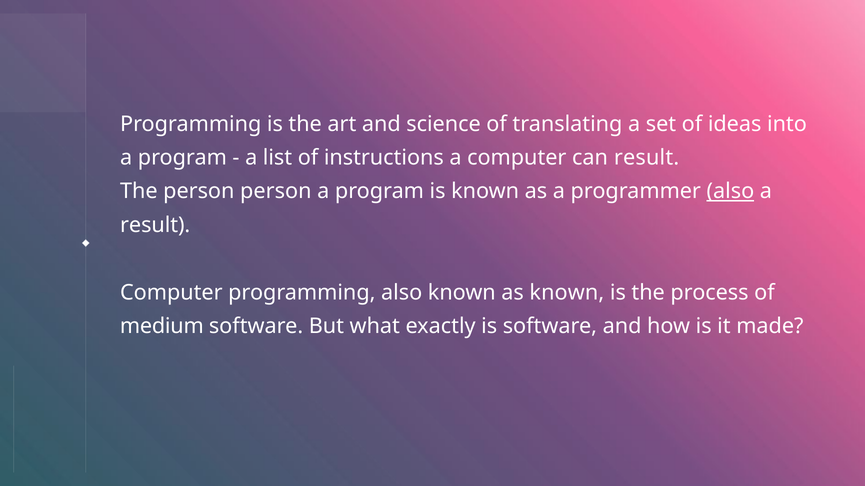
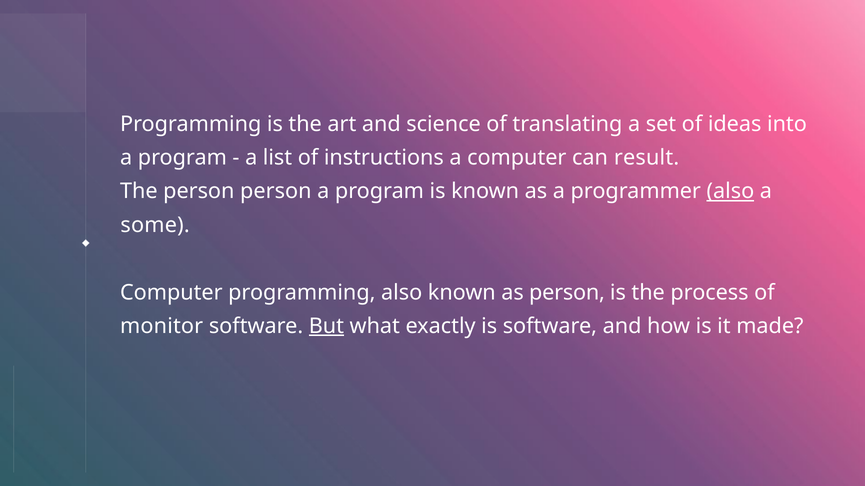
result at (155, 225): result -> some
as known: known -> person
medium: medium -> monitor
But underline: none -> present
